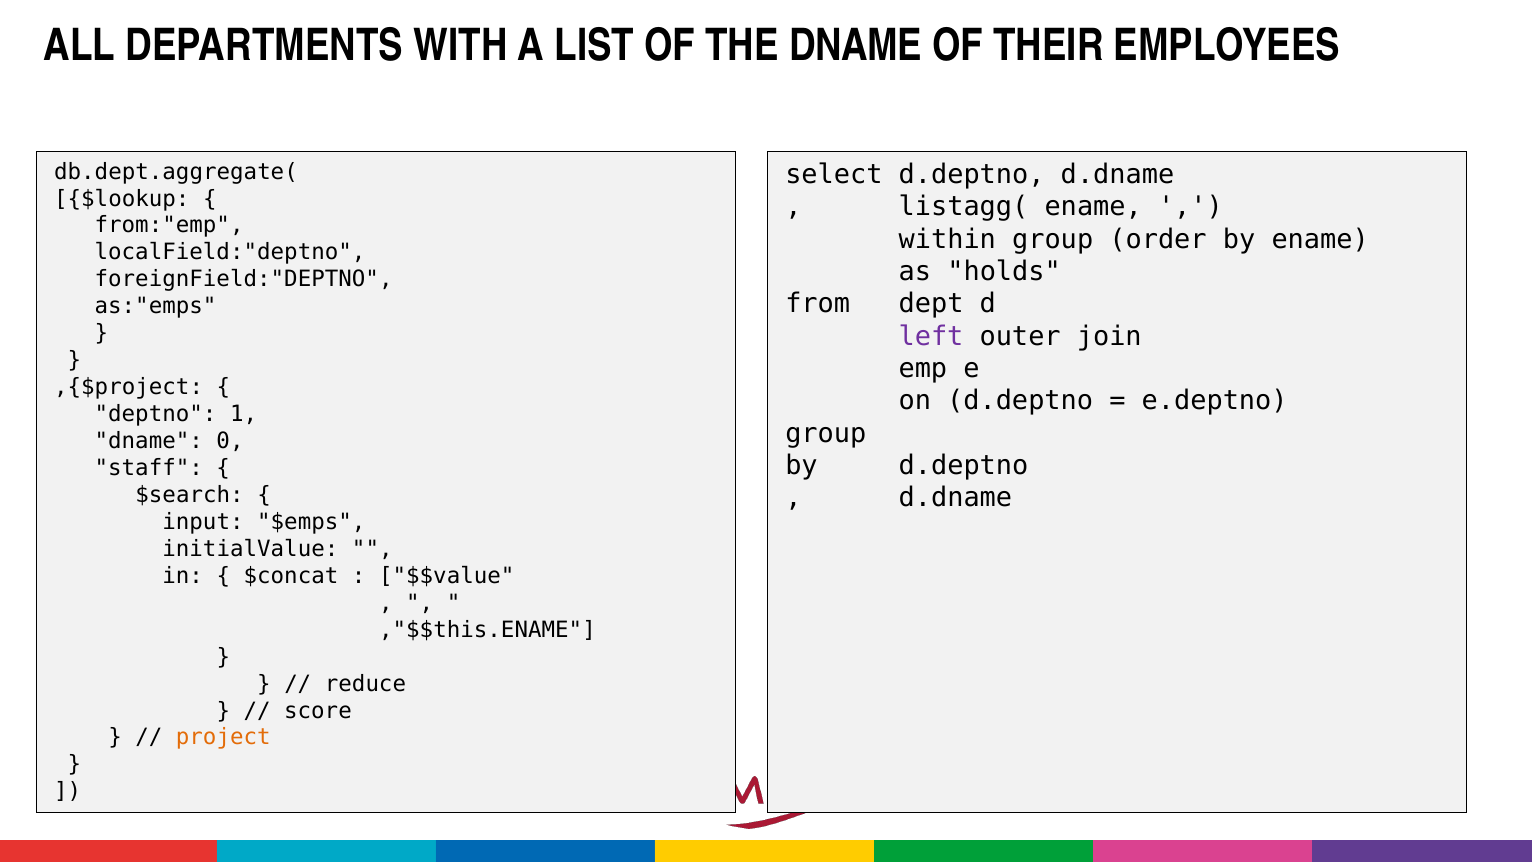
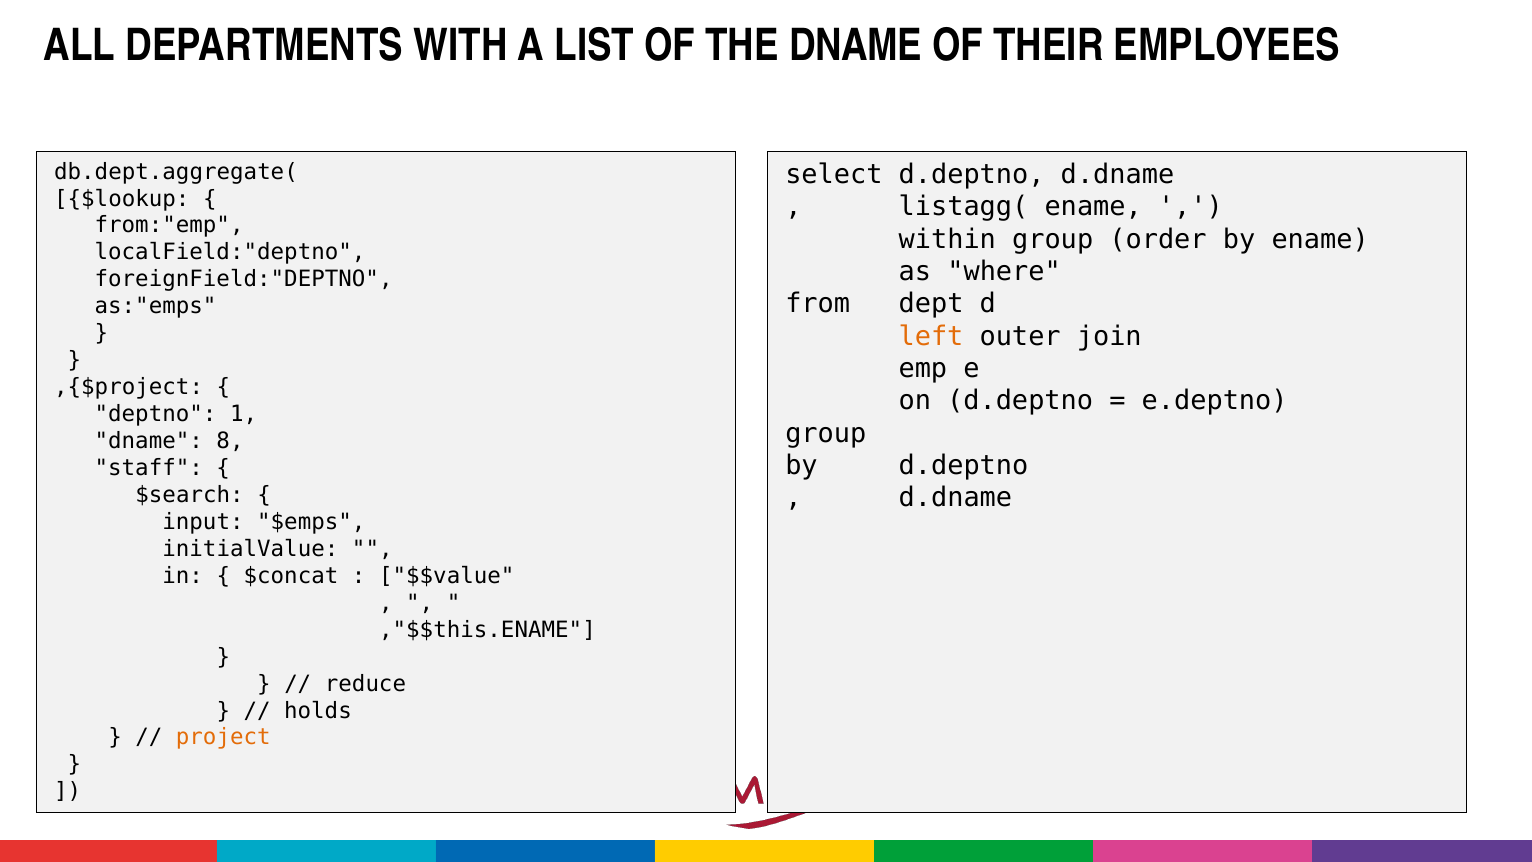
holds: holds -> where
left colour: purple -> orange
0: 0 -> 8
score: score -> holds
